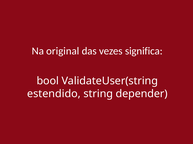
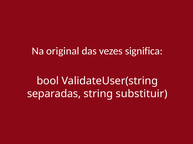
estendido: estendido -> separadas
depender: depender -> substituir
